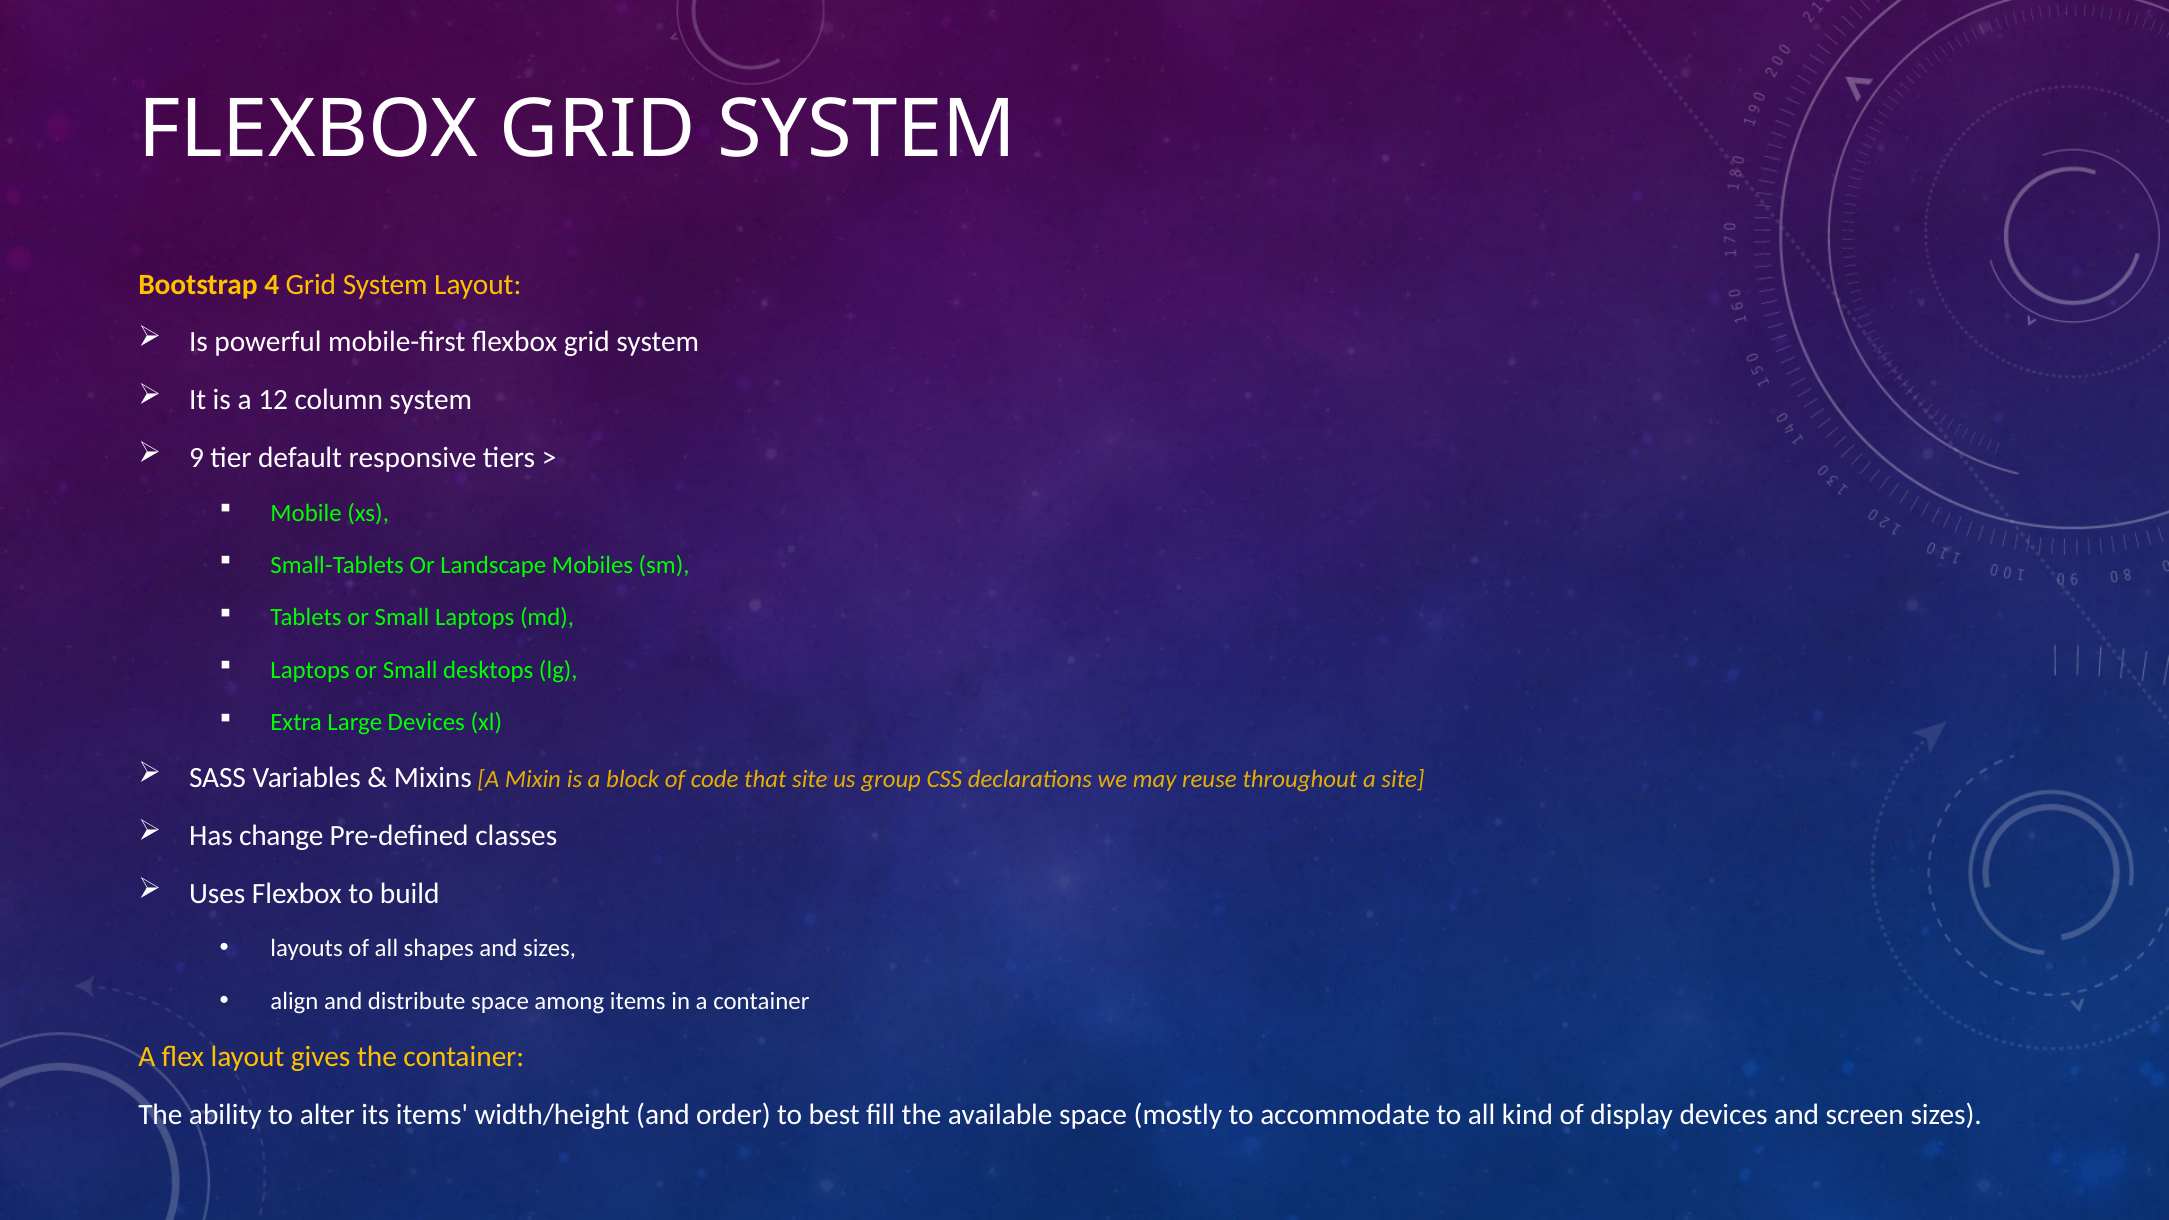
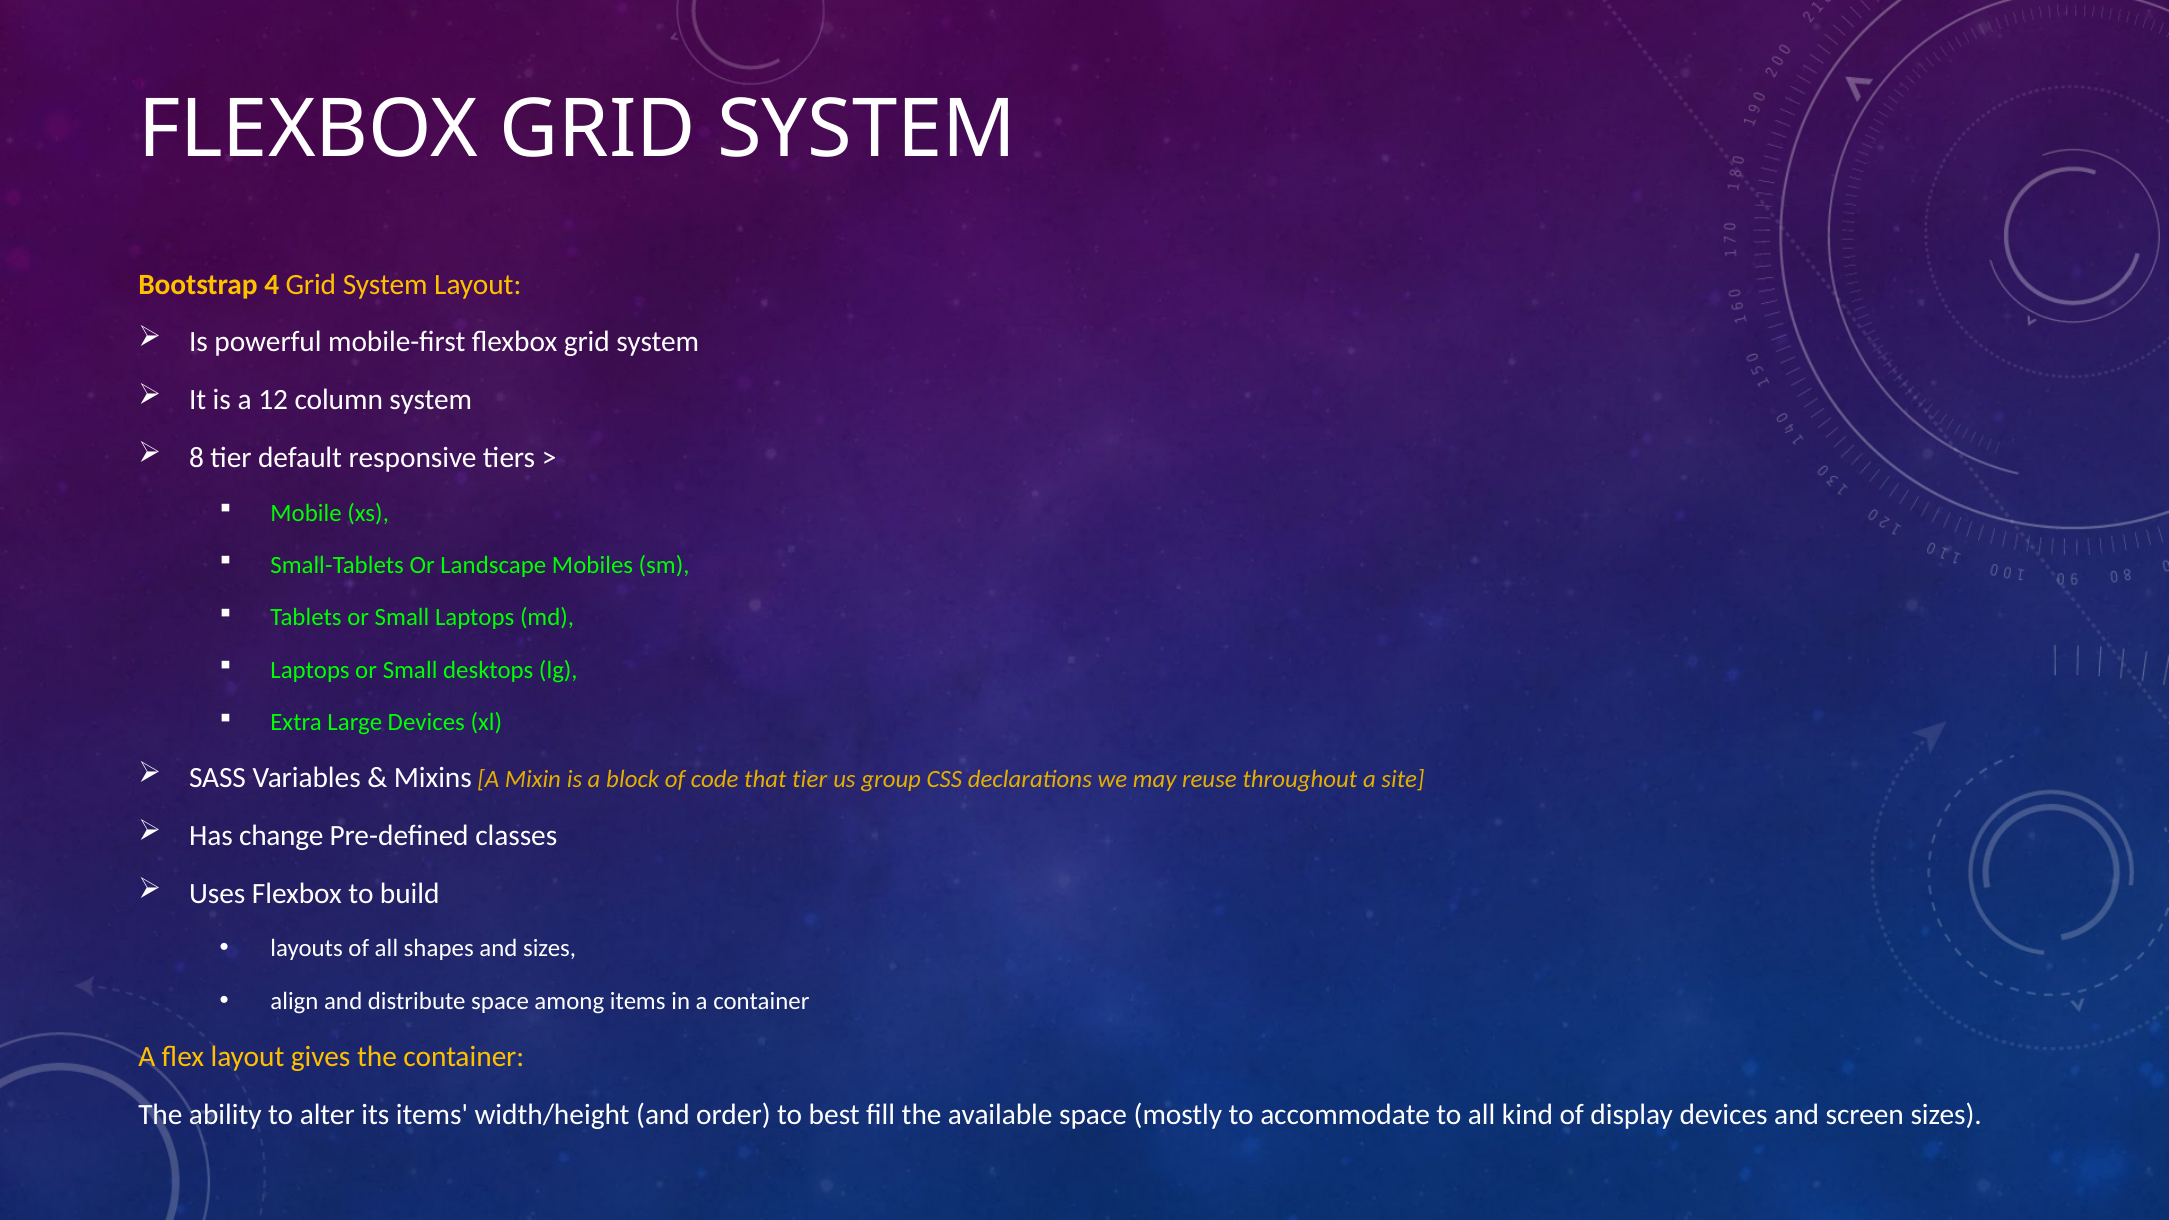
9: 9 -> 8
that site: site -> tier
